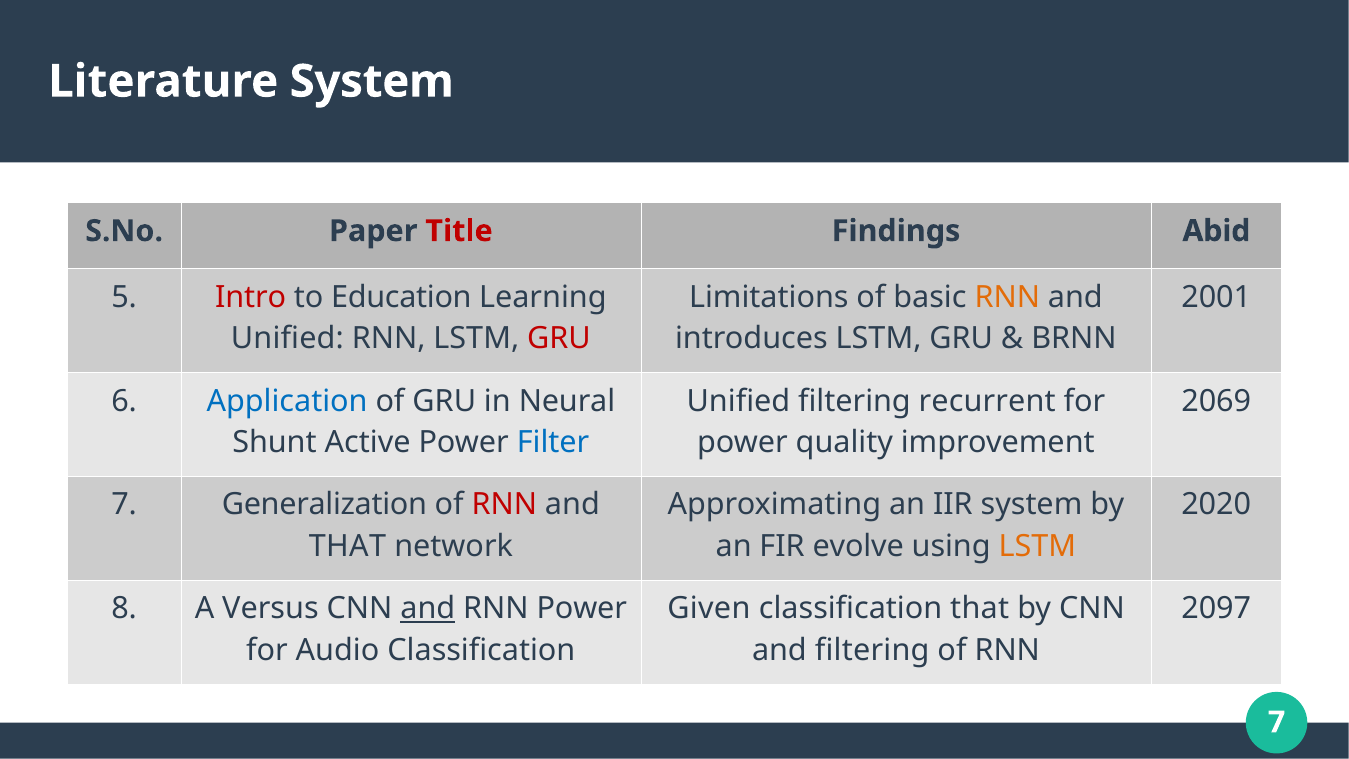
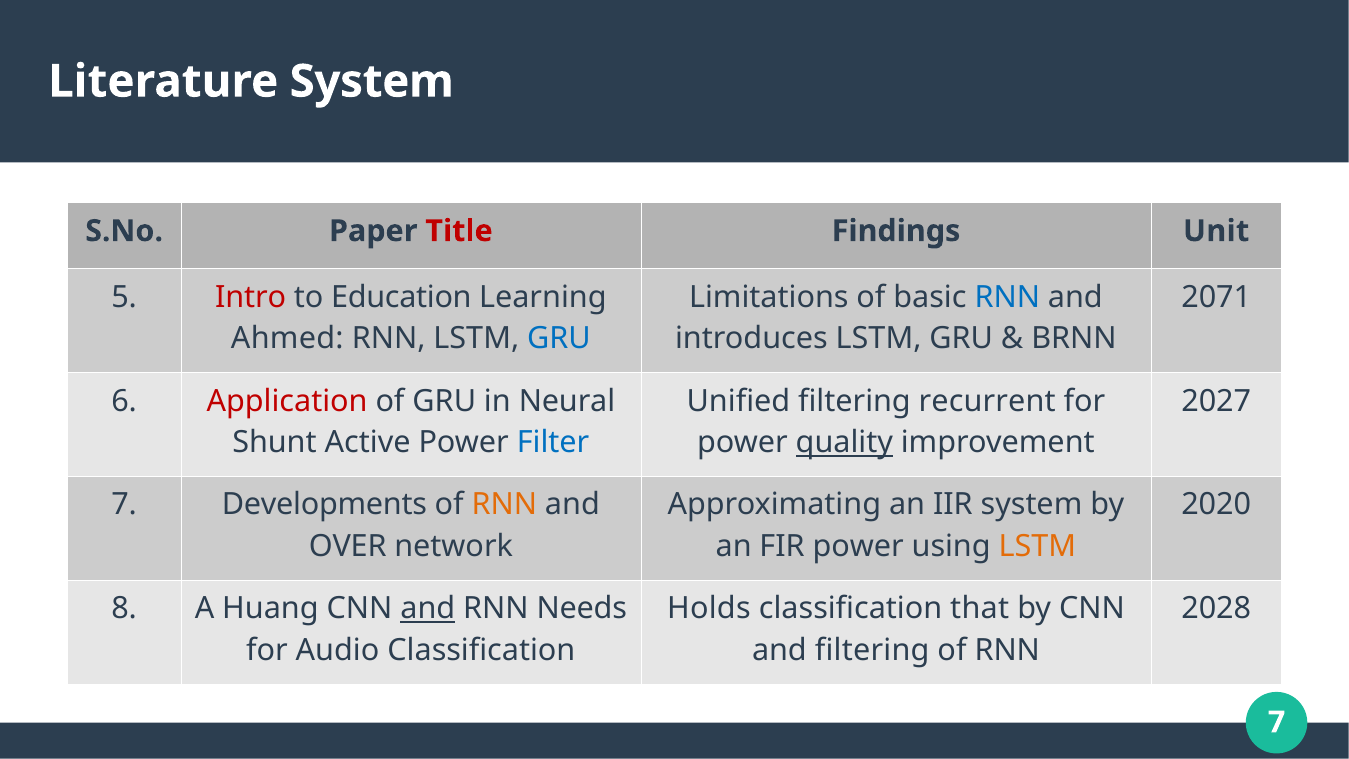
Abid: Abid -> Unit
RNN at (1007, 297) colour: orange -> blue
2001: 2001 -> 2071
Unified at (287, 339): Unified -> Ahmed
GRU at (559, 339) colour: red -> blue
Application colour: blue -> red
2069: 2069 -> 2027
quality underline: none -> present
Generalization: Generalization -> Developments
RNN at (504, 505) colour: red -> orange
THAT at (347, 546): THAT -> OVER
FIR evolve: evolve -> power
Versus: Versus -> Huang
RNN Power: Power -> Needs
Given: Given -> Holds
2097: 2097 -> 2028
